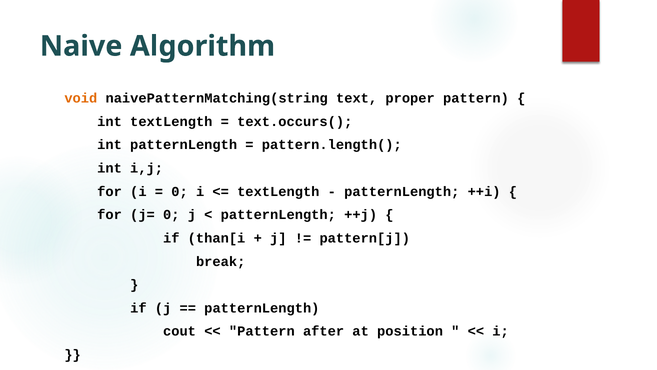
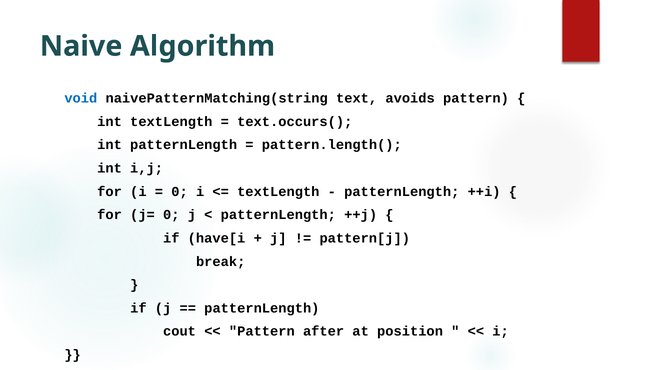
void colour: orange -> blue
proper: proper -> avoids
than[i: than[i -> have[i
